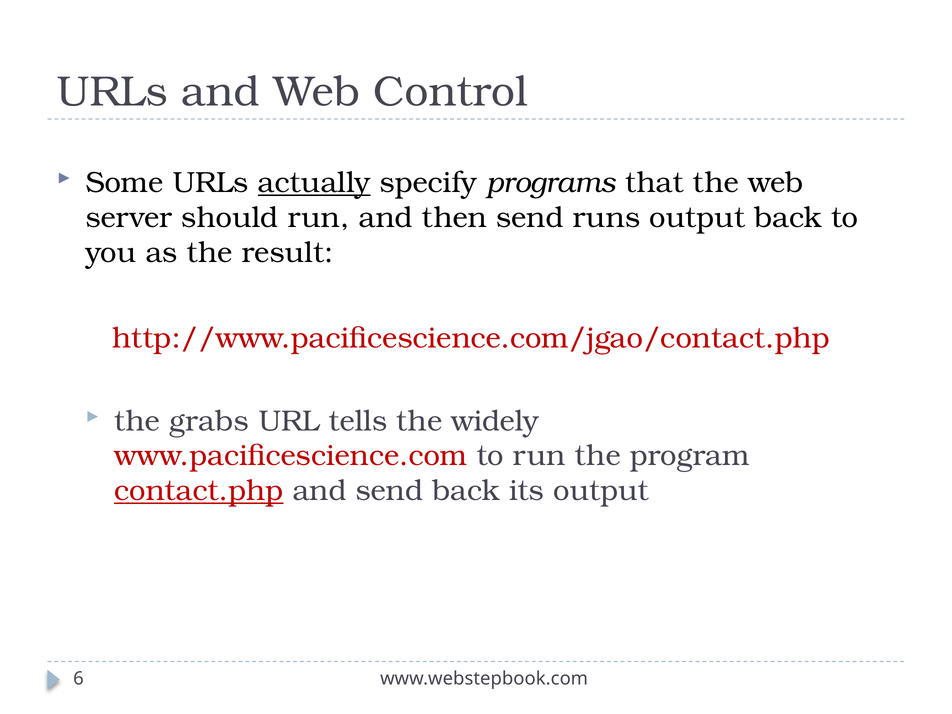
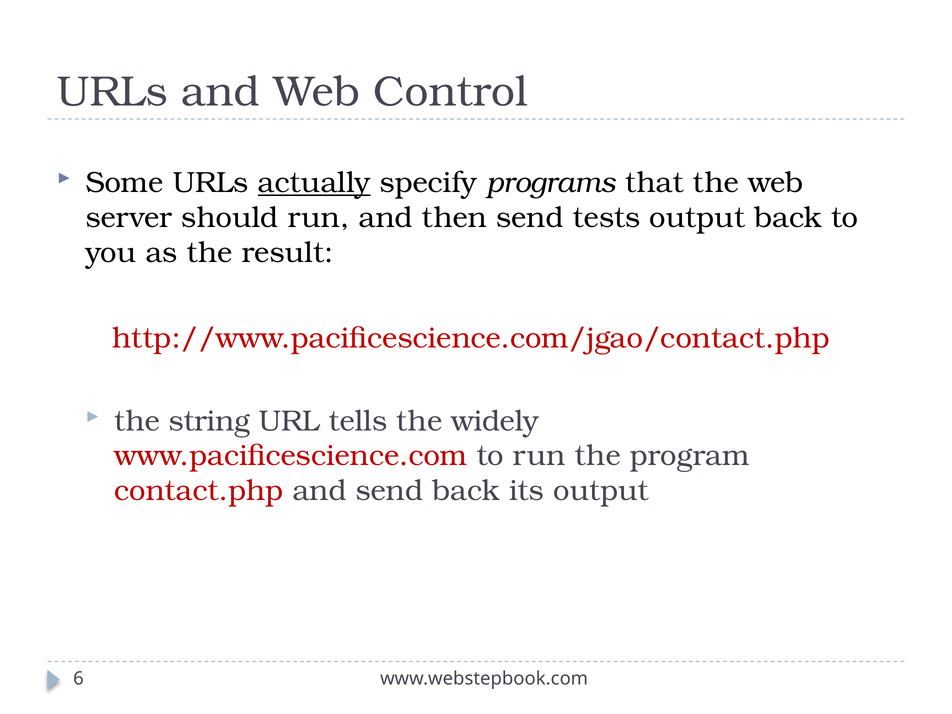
runs: runs -> tests
grabs: grabs -> string
contact.php underline: present -> none
